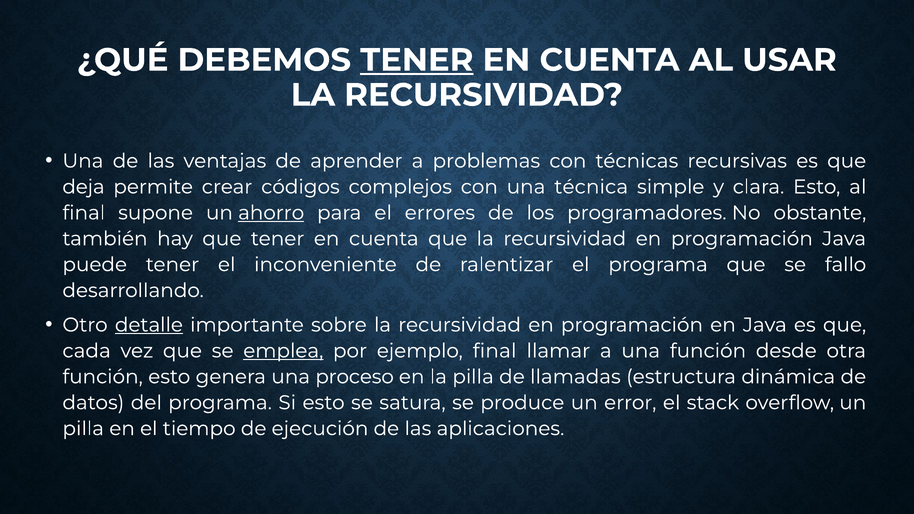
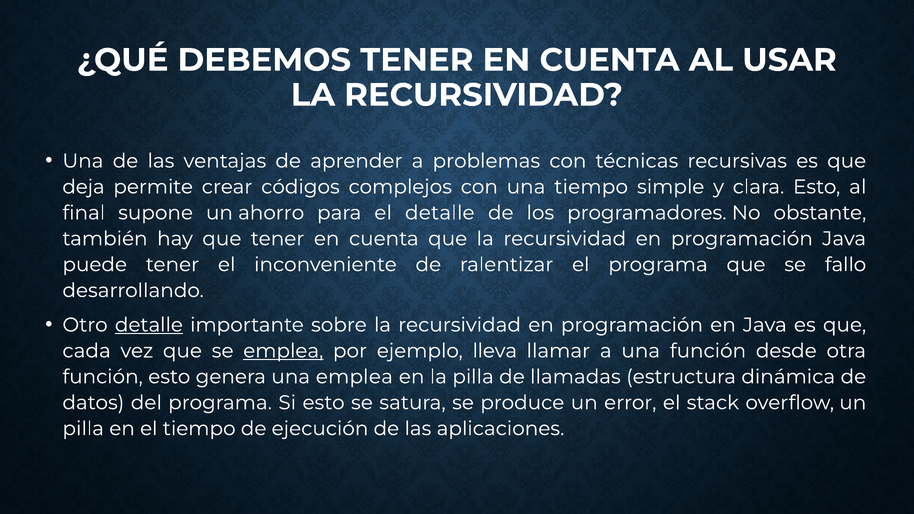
TENER at (417, 60) underline: present -> none
una técnica: técnica -> tiempo
ahorro underline: present -> none
el errores: errores -> detalle
ejemplo final: final -> lleva
una proceso: proceso -> emplea
